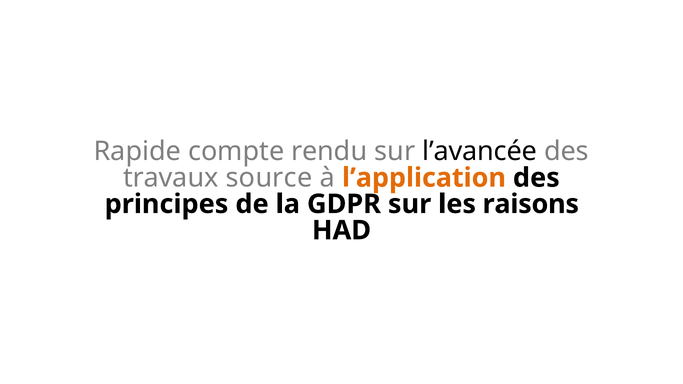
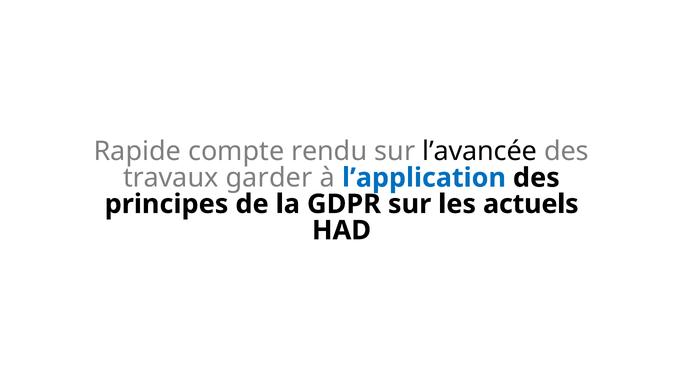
source: source -> garder
l’application colour: orange -> blue
raisons: raisons -> actuels
